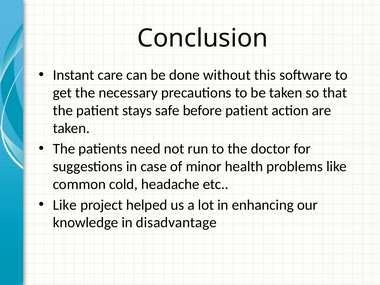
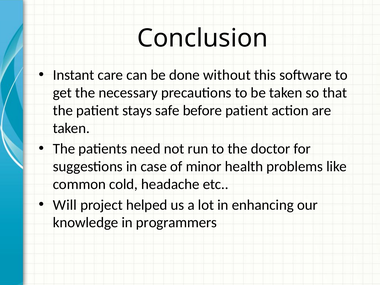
Like at (65, 205): Like -> Will
disadvantage: disadvantage -> programmers
